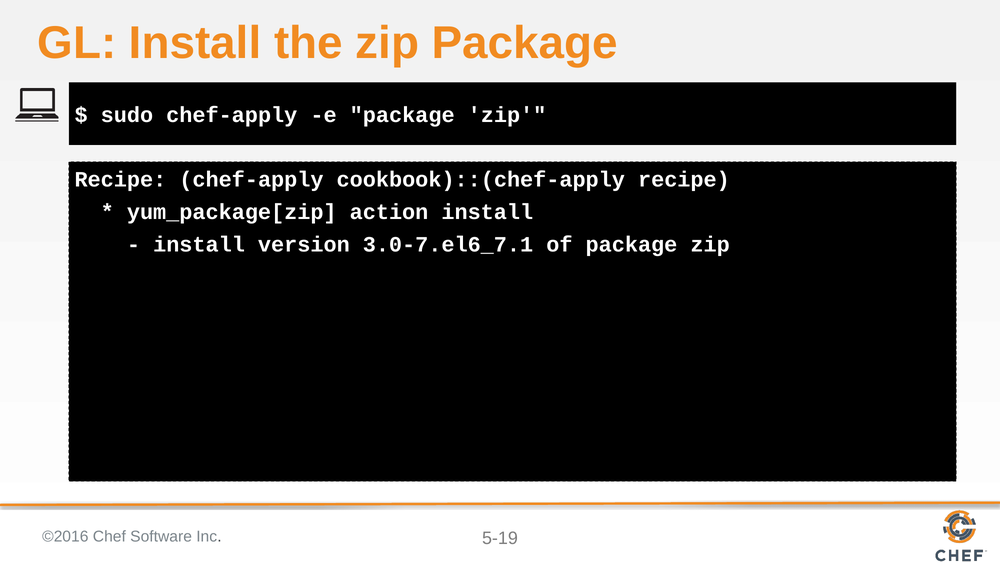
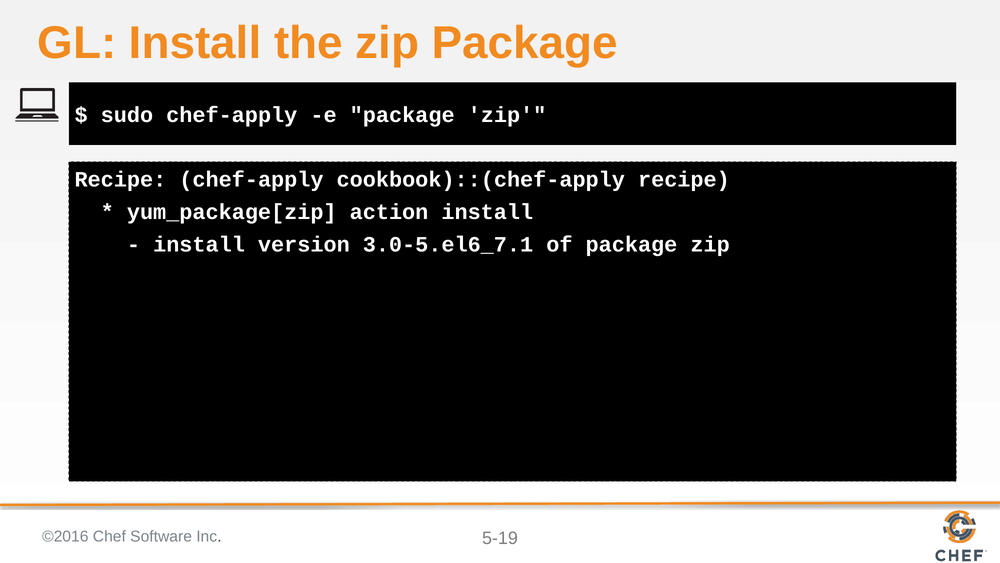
3.0-7.el6_7.1: 3.0-7.el6_7.1 -> 3.0-5.el6_7.1
